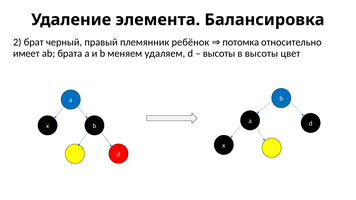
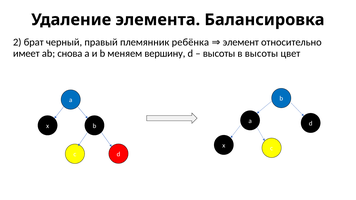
ребёнок: ребёнок -> ребёнка
потомка: потомка -> элемент
брата: брата -> снова
удаляем: удаляем -> вершину
